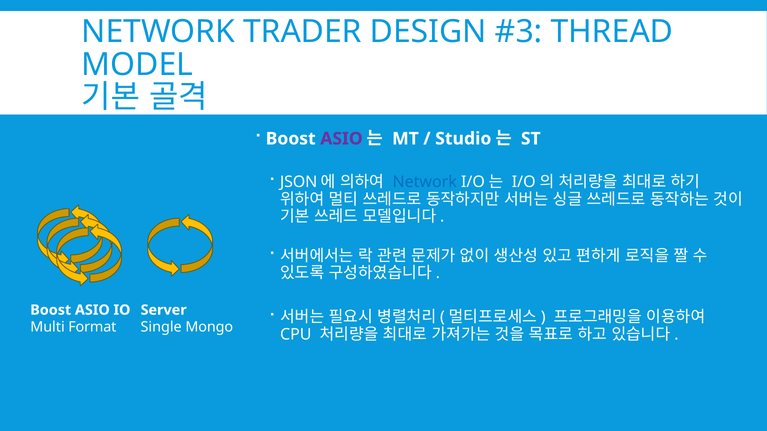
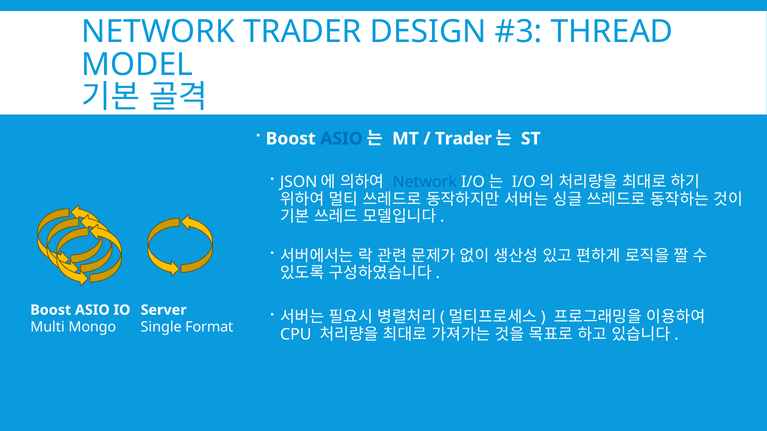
ASIO at (341, 139) colour: purple -> blue
Studio at (463, 139): Studio -> Trader
Format: Format -> Mongo
Mongo: Mongo -> Format
